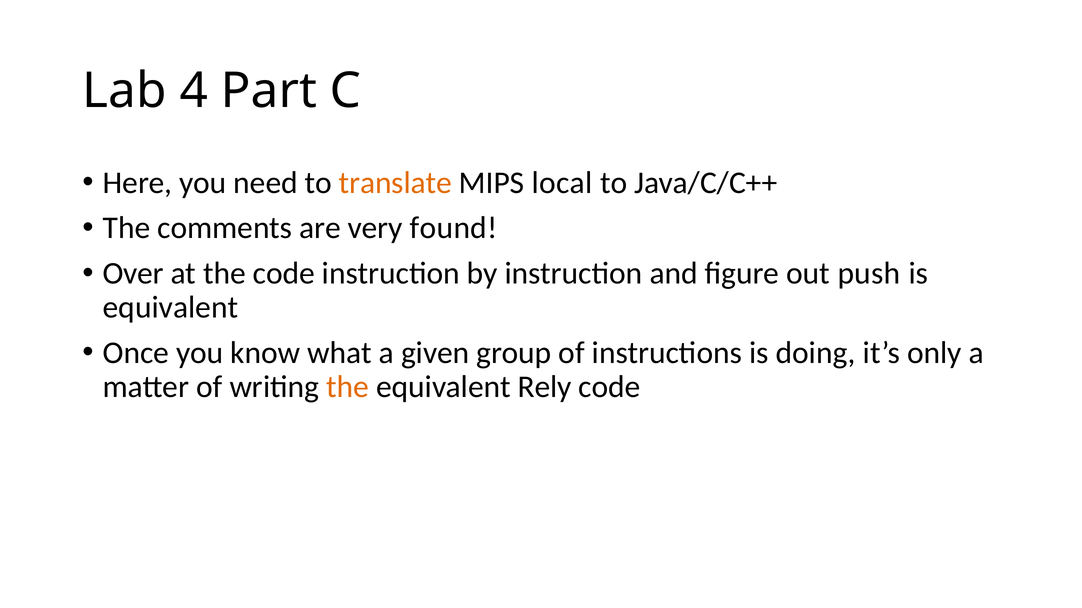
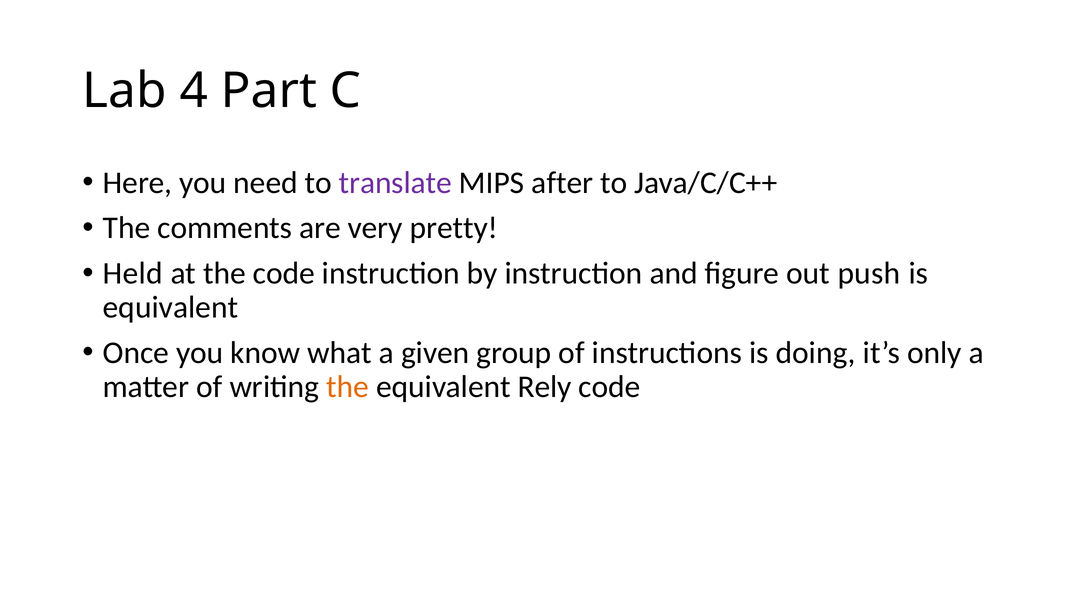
translate colour: orange -> purple
local: local -> after
found: found -> pretty
Over: Over -> Held
